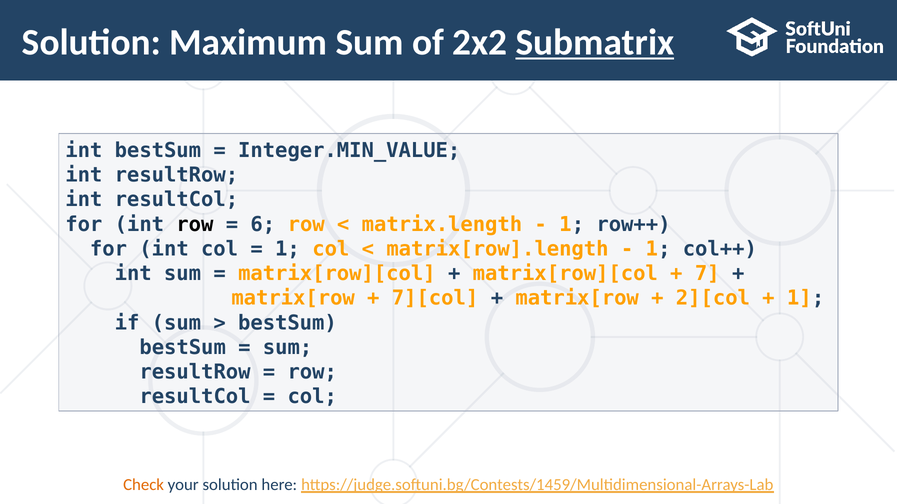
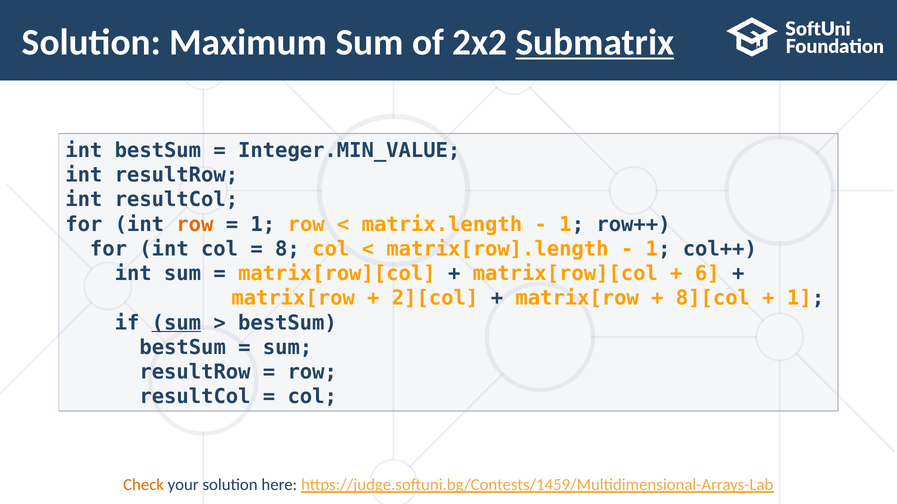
row at (195, 225) colour: black -> orange
6 at (263, 225): 6 -> 1
1 at (287, 249): 1 -> 8
7: 7 -> 6
7][col: 7][col -> 2][col
2][col: 2][col -> 8][col
sum at (176, 323) underline: none -> present
